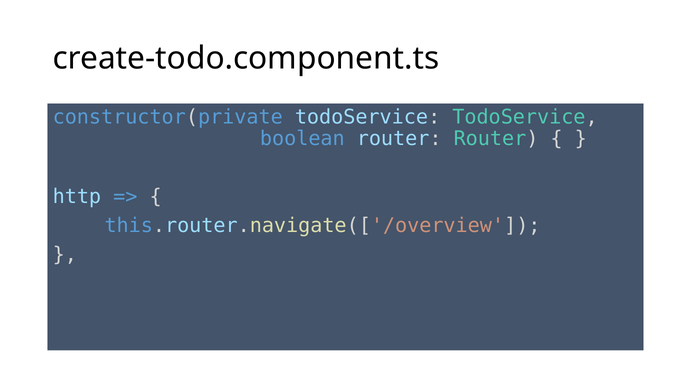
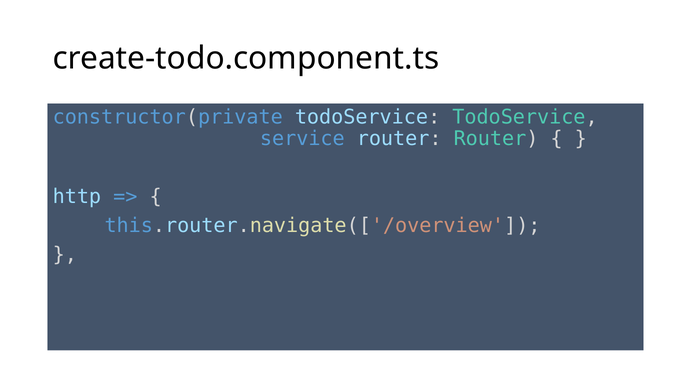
boolean: boolean -> service
